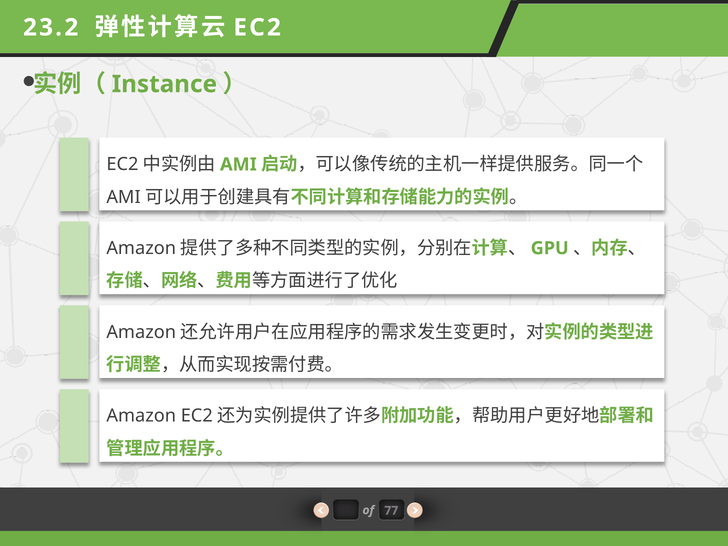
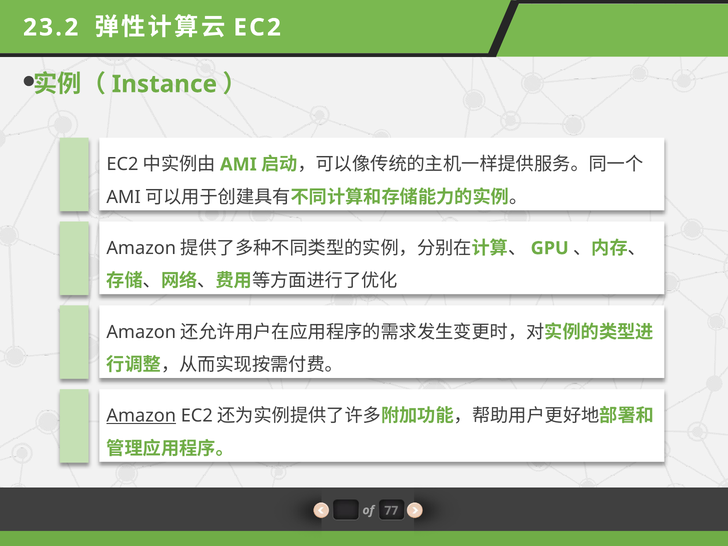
Amazon underline: none -> present
